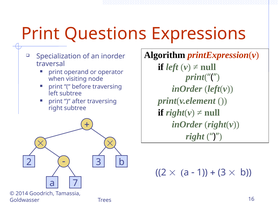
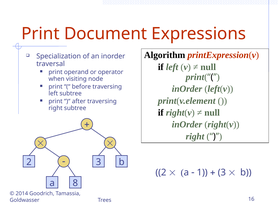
Questions: Questions -> Document
7: 7 -> 8
